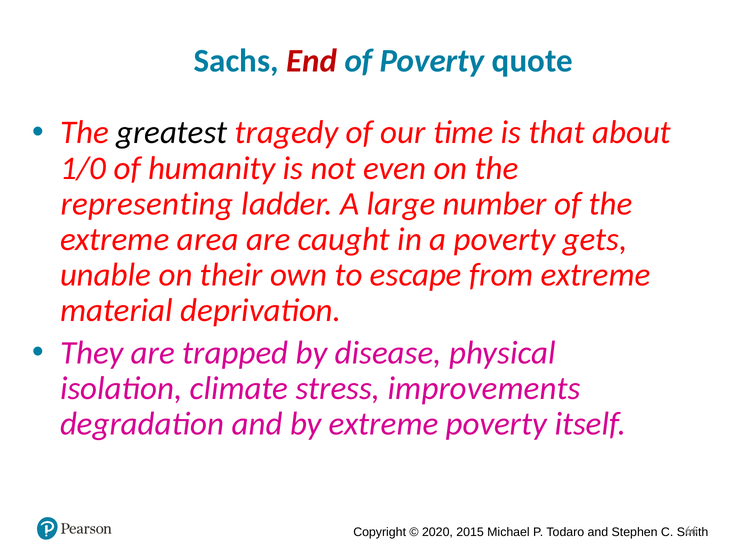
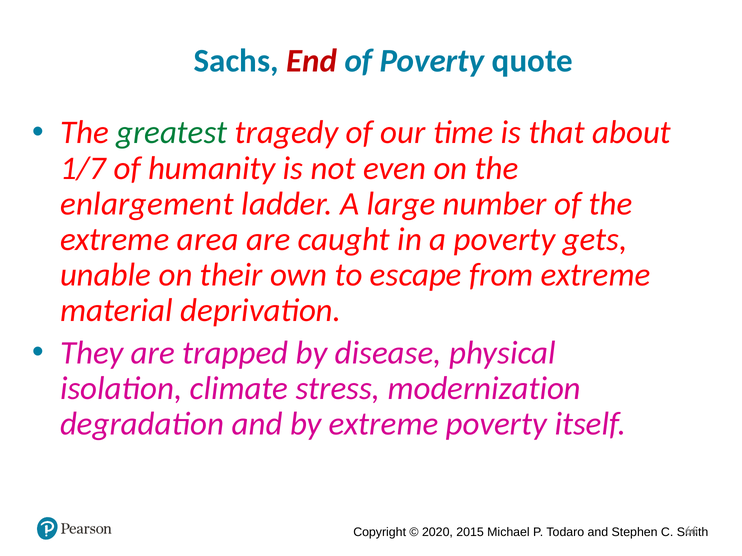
greatest colour: black -> green
1/0: 1/0 -> 1/7
representing: representing -> enlargement
improvements: improvements -> modernization
